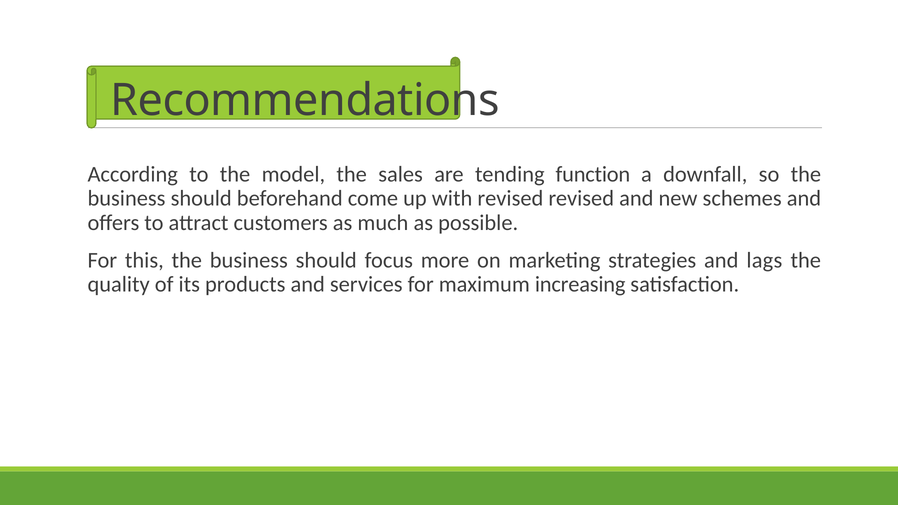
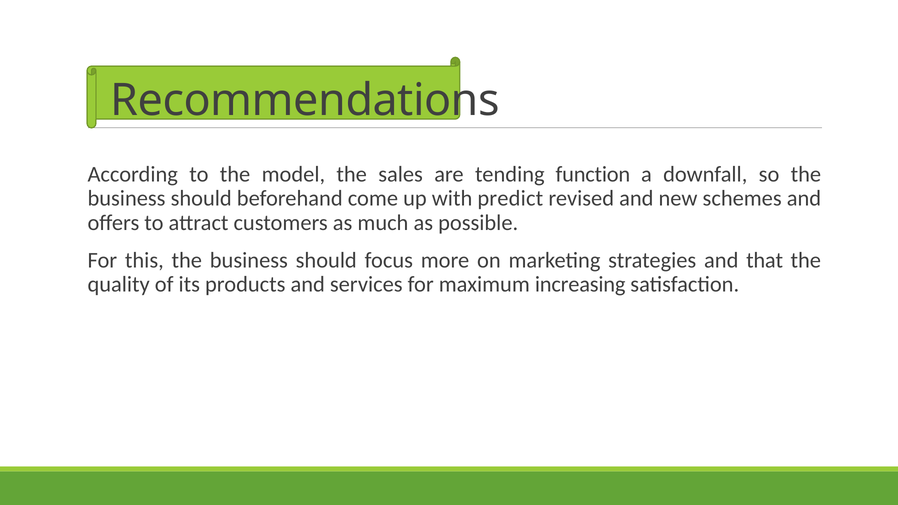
with revised: revised -> predict
lags: lags -> that
